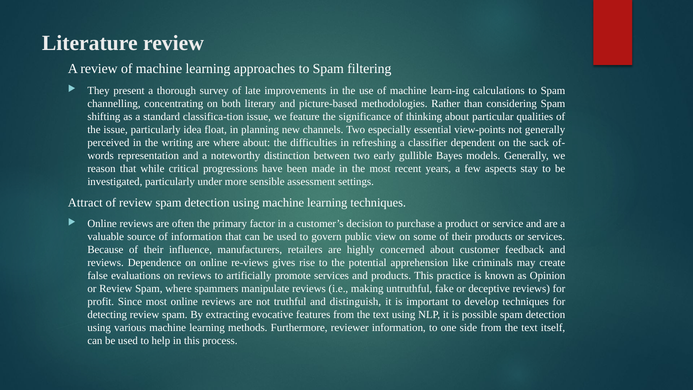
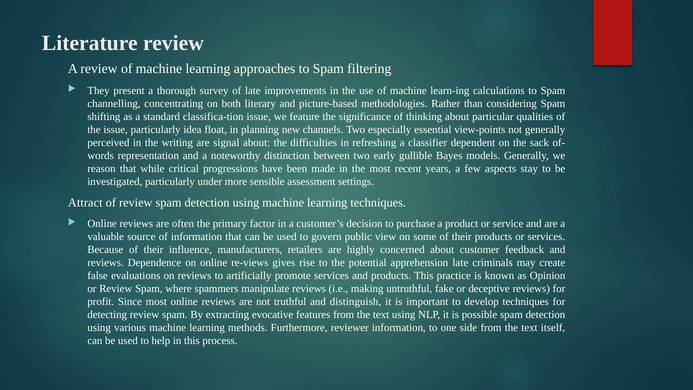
are where: where -> signal
apprehension like: like -> late
